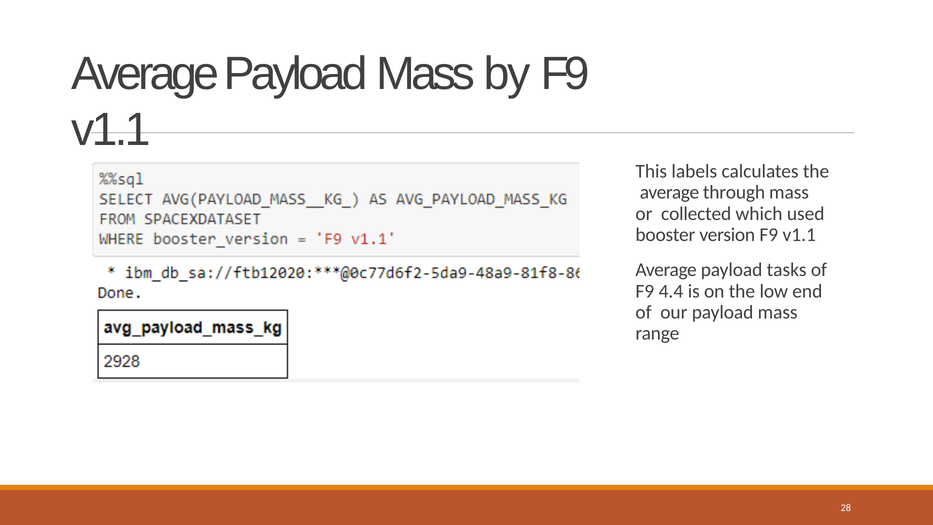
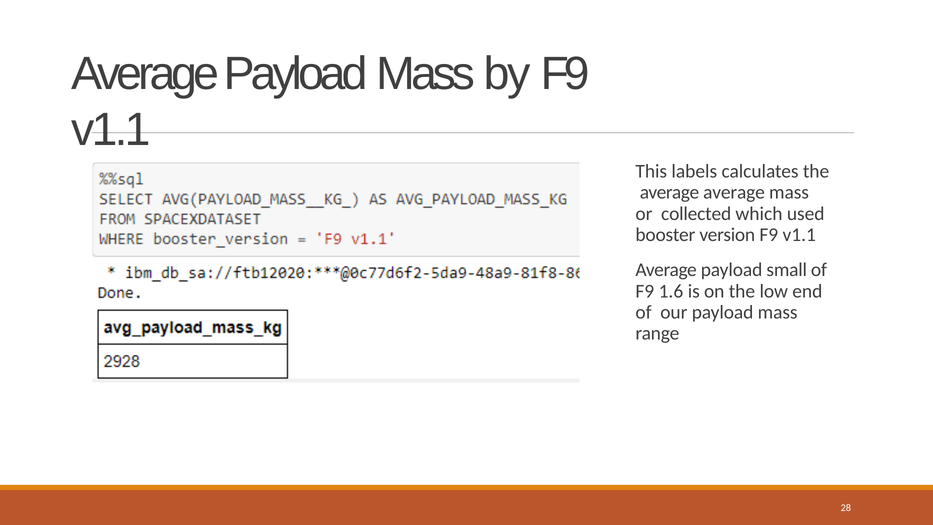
average through: through -> average
tasks: tasks -> small
4.4: 4.4 -> 1.6
